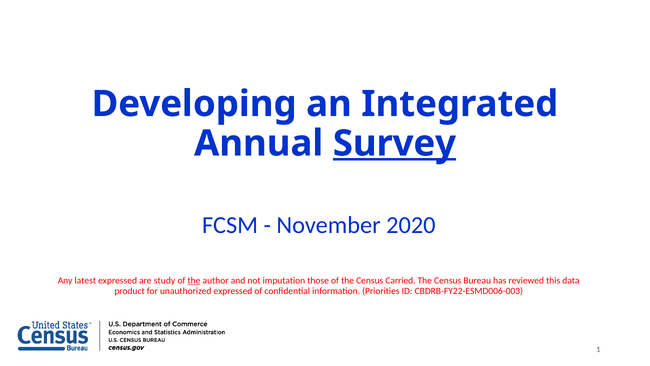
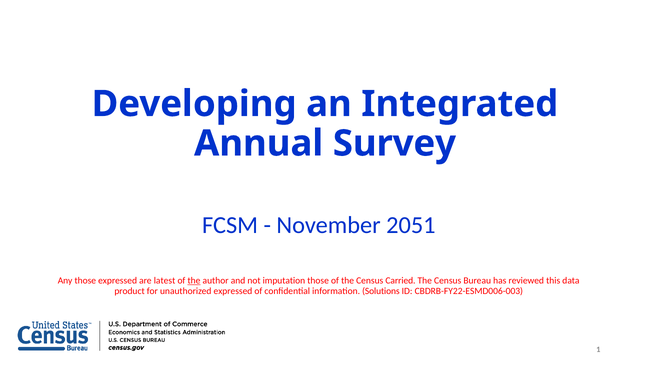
Survey underline: present -> none
2020: 2020 -> 2051
Any latest: latest -> those
study: study -> latest
Priorities: Priorities -> Solutions
